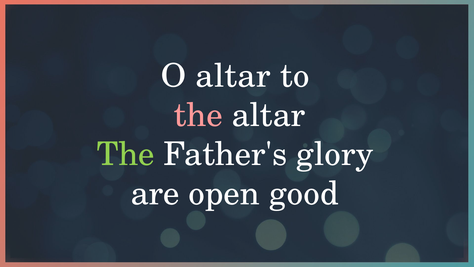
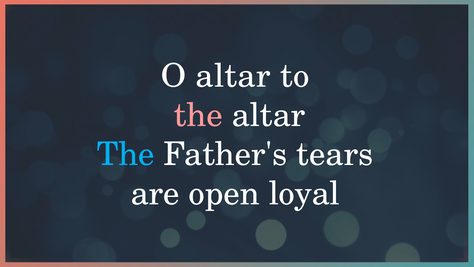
The at (126, 154) colour: light green -> light blue
glory: glory -> tears
good: good -> loyal
